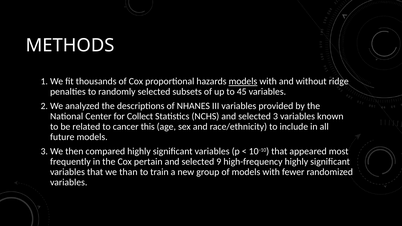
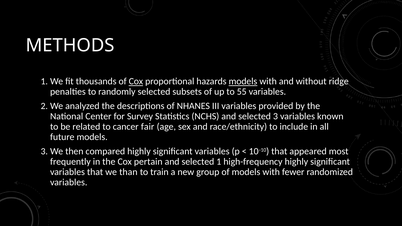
Cox at (136, 81) underline: none -> present
45: 45 -> 55
Collect: Collect -> Survey
this: this -> fair
9: 9 -> 1
